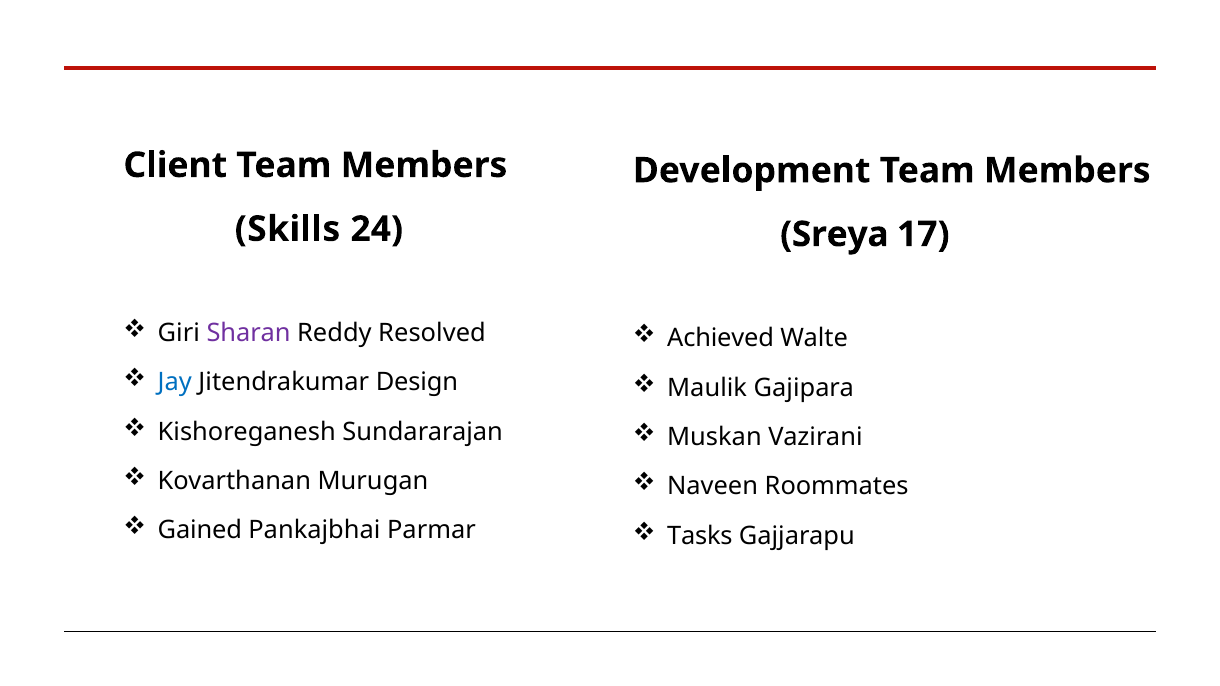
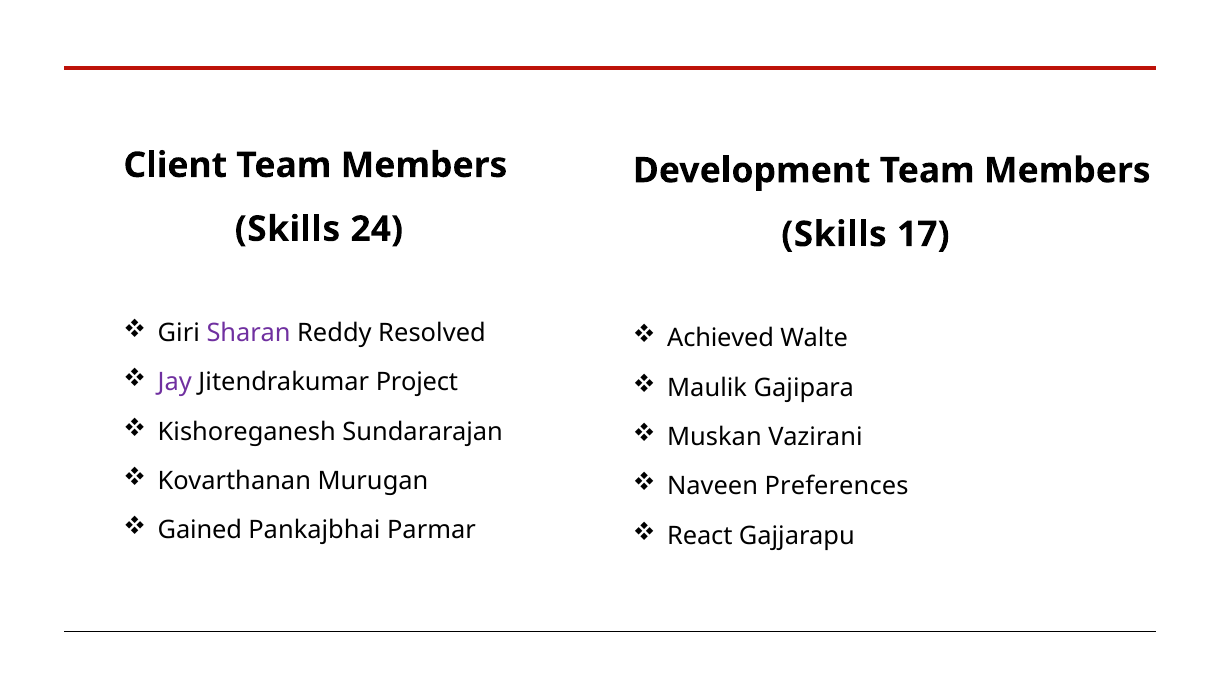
Sreya at (834, 234): Sreya -> Skills
Jay colour: blue -> purple
Design: Design -> Project
Roommates: Roommates -> Preferences
Tasks: Tasks -> React
